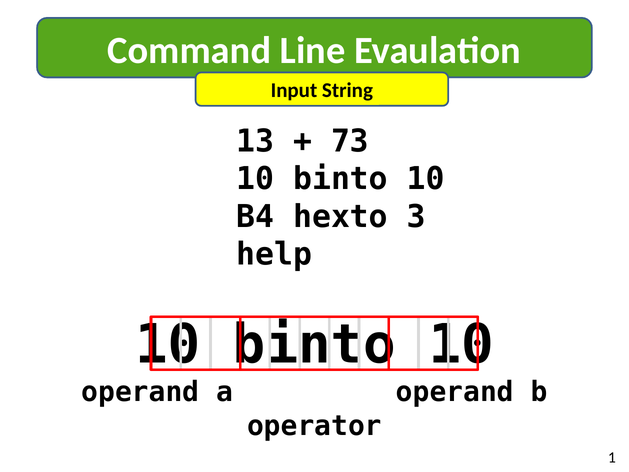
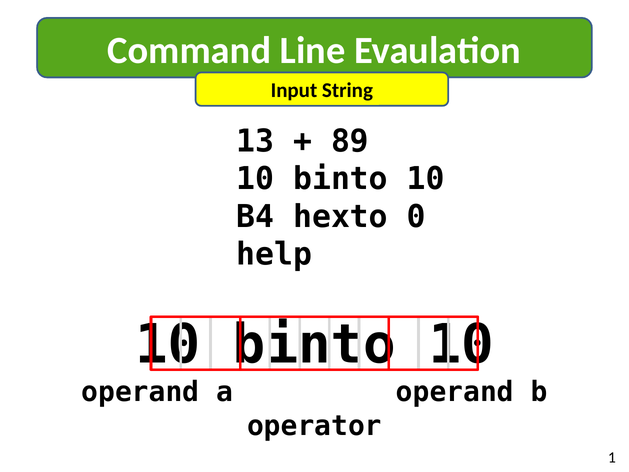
73: 73 -> 89
3: 3 -> 0
